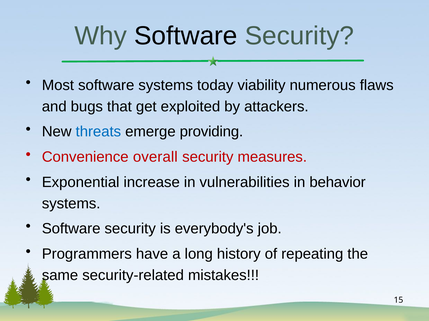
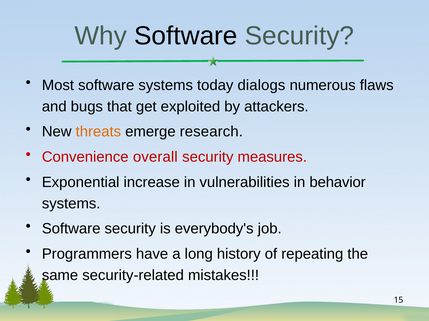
viability: viability -> dialogs
threats colour: blue -> orange
providing: providing -> research
